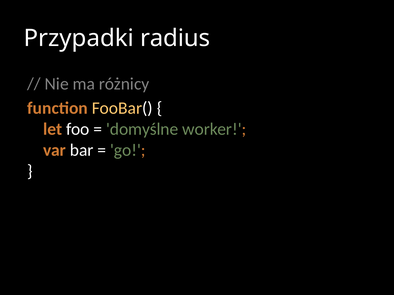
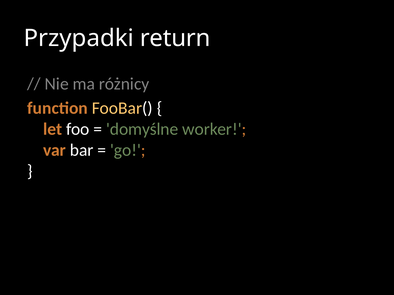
radius: radius -> return
